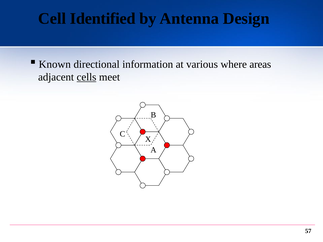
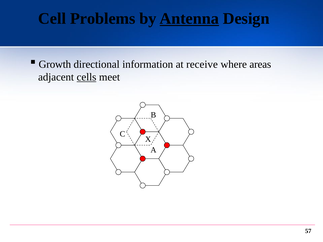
Identified: Identified -> Problems
Antenna underline: none -> present
Known: Known -> Growth
various: various -> receive
